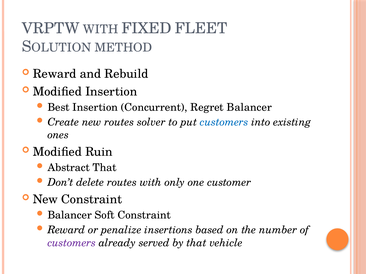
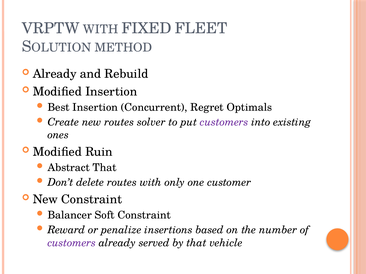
Reward at (55, 74): Reward -> Already
Regret Balancer: Balancer -> Optimals
customers at (224, 122) colour: blue -> purple
